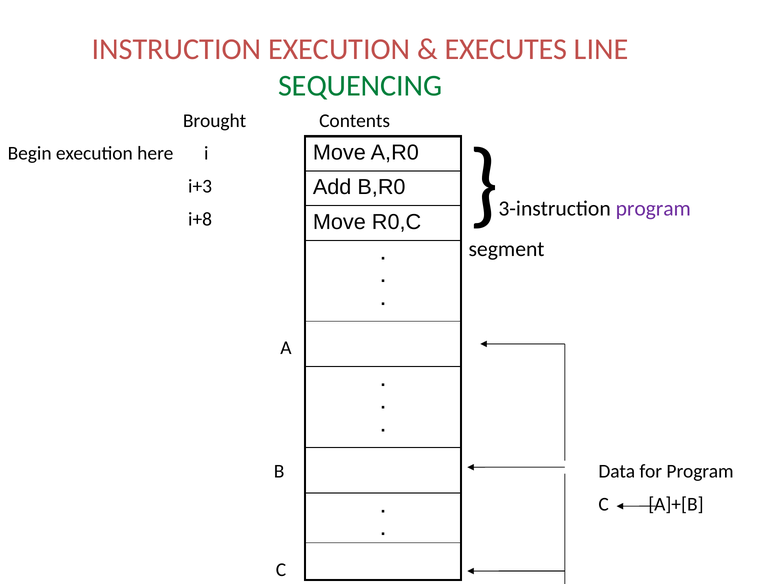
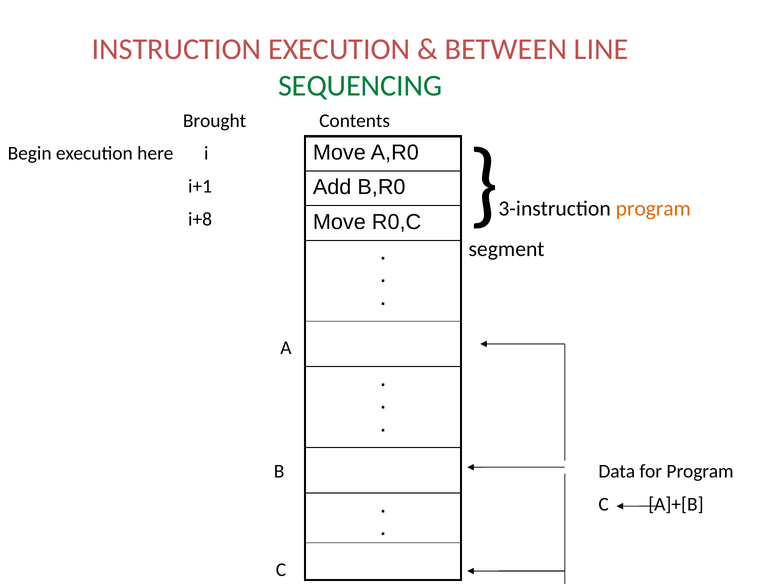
EXECUTES: EXECUTES -> BETWEEN
program at (653, 209) colour: purple -> orange
i+3: i+3 -> i+1
